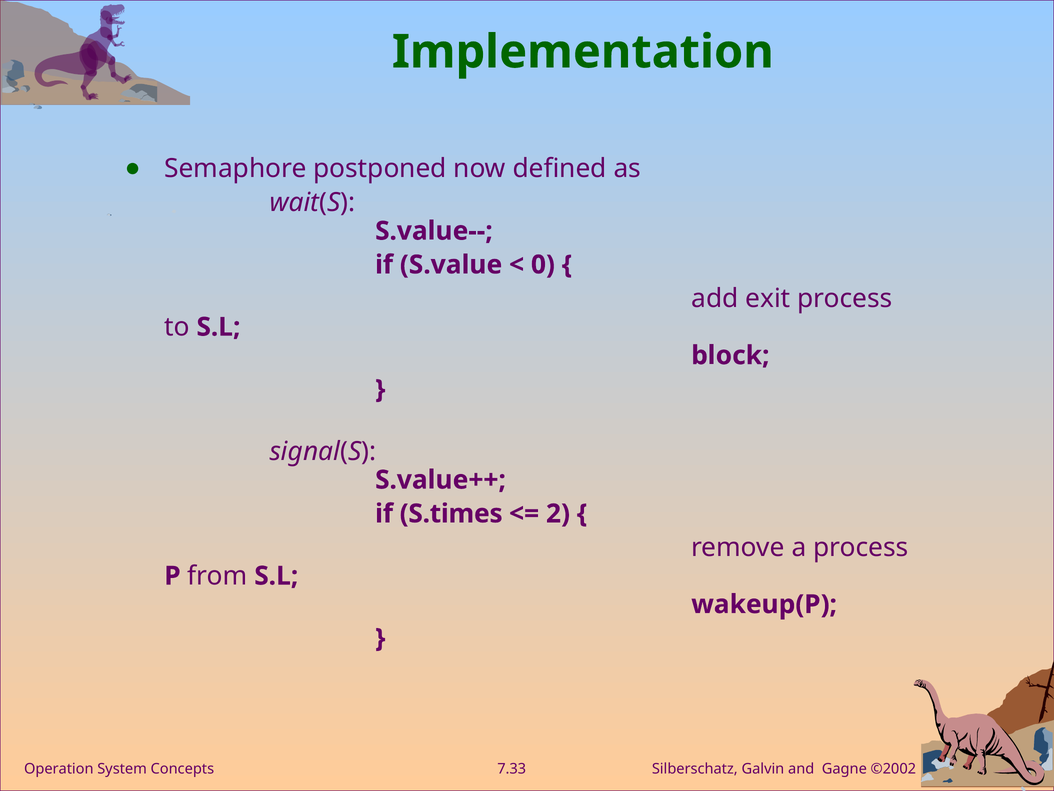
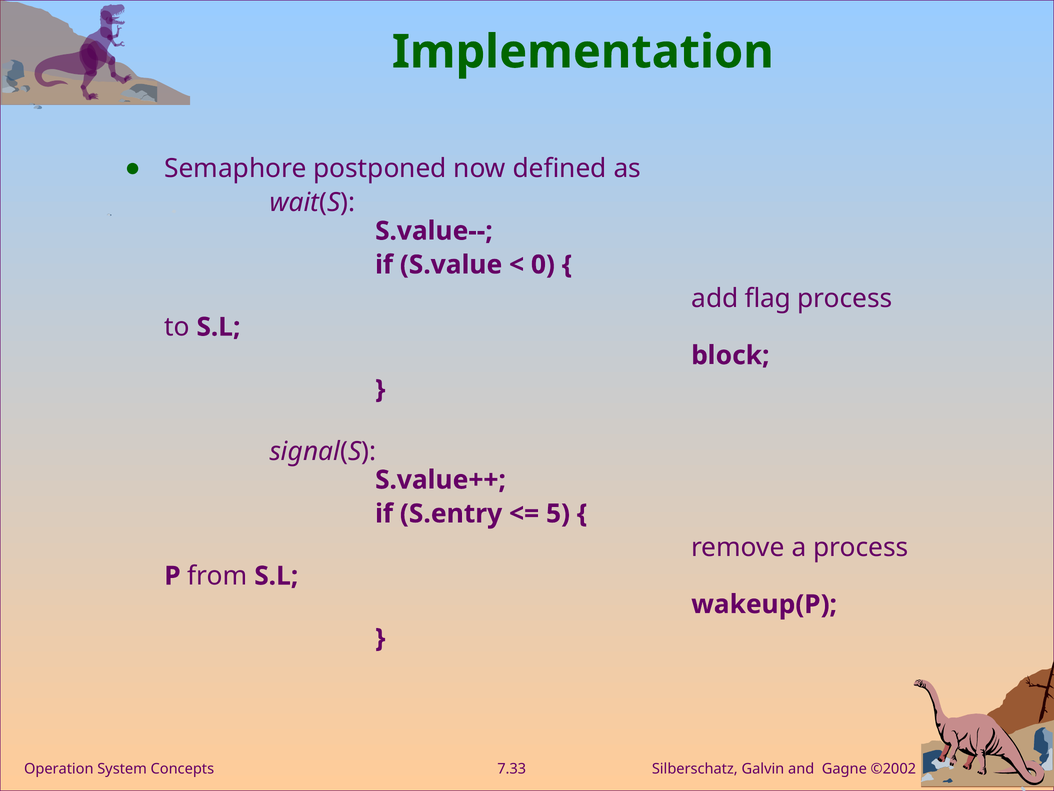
exit: exit -> flag
S.times: S.times -> S.entry
2: 2 -> 5
